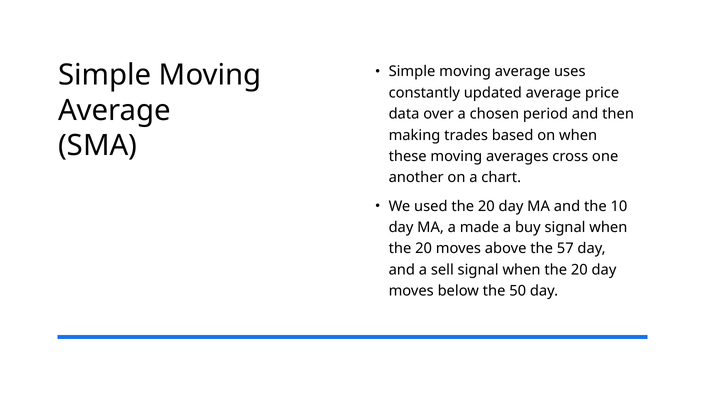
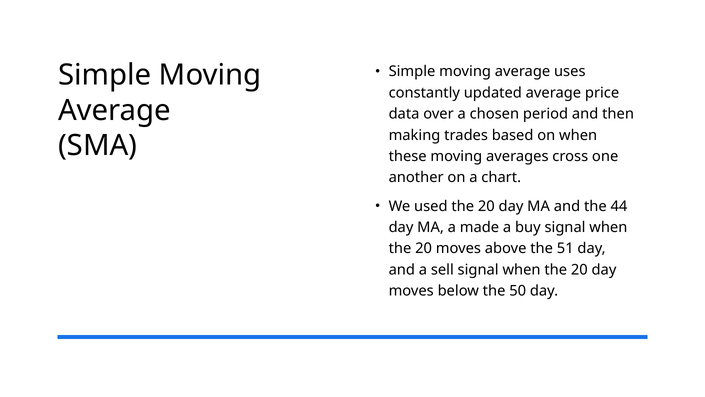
10: 10 -> 44
57: 57 -> 51
